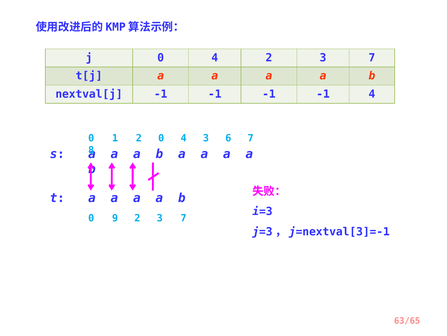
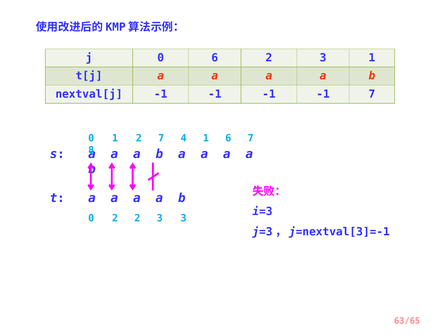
j 0 4: 4 -> 6
7 at (372, 58): 7 -> 1
-1 4: 4 -> 7
2 0: 0 -> 7
4 3: 3 -> 1
0 9: 9 -> 2
7 at (184, 218): 7 -> 3
